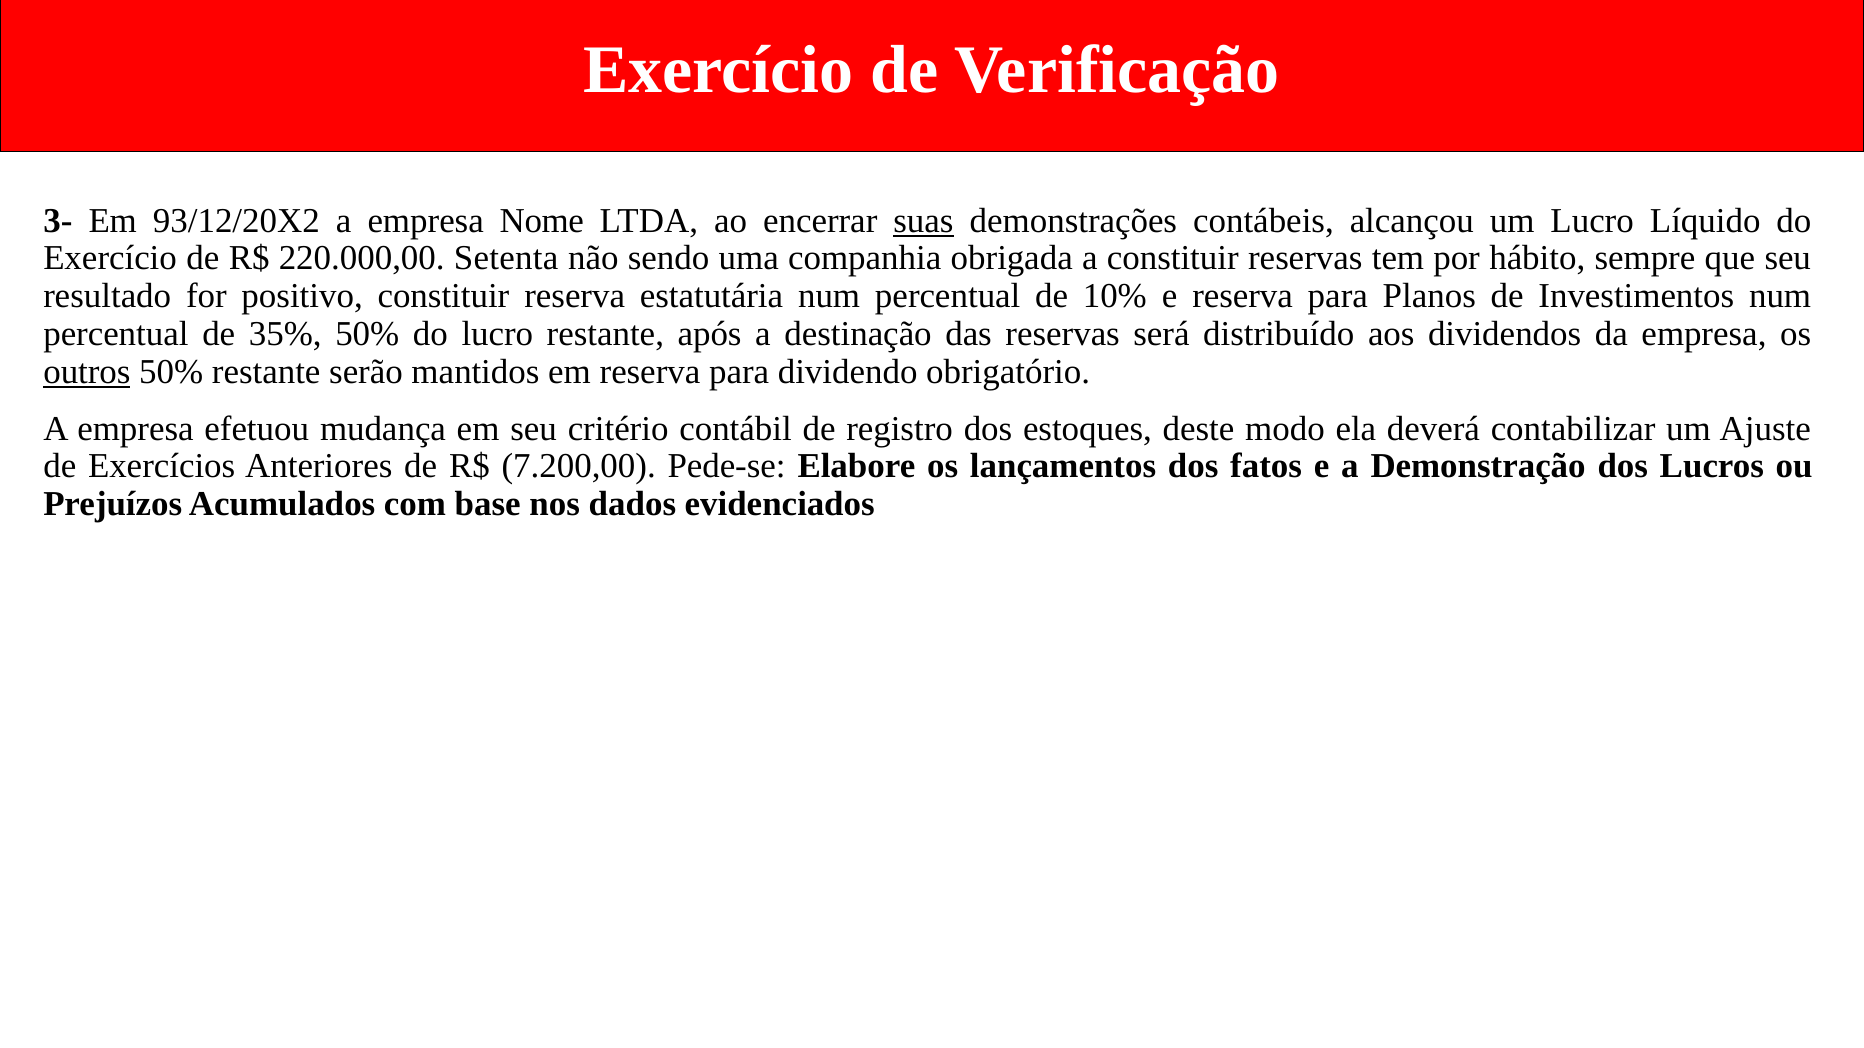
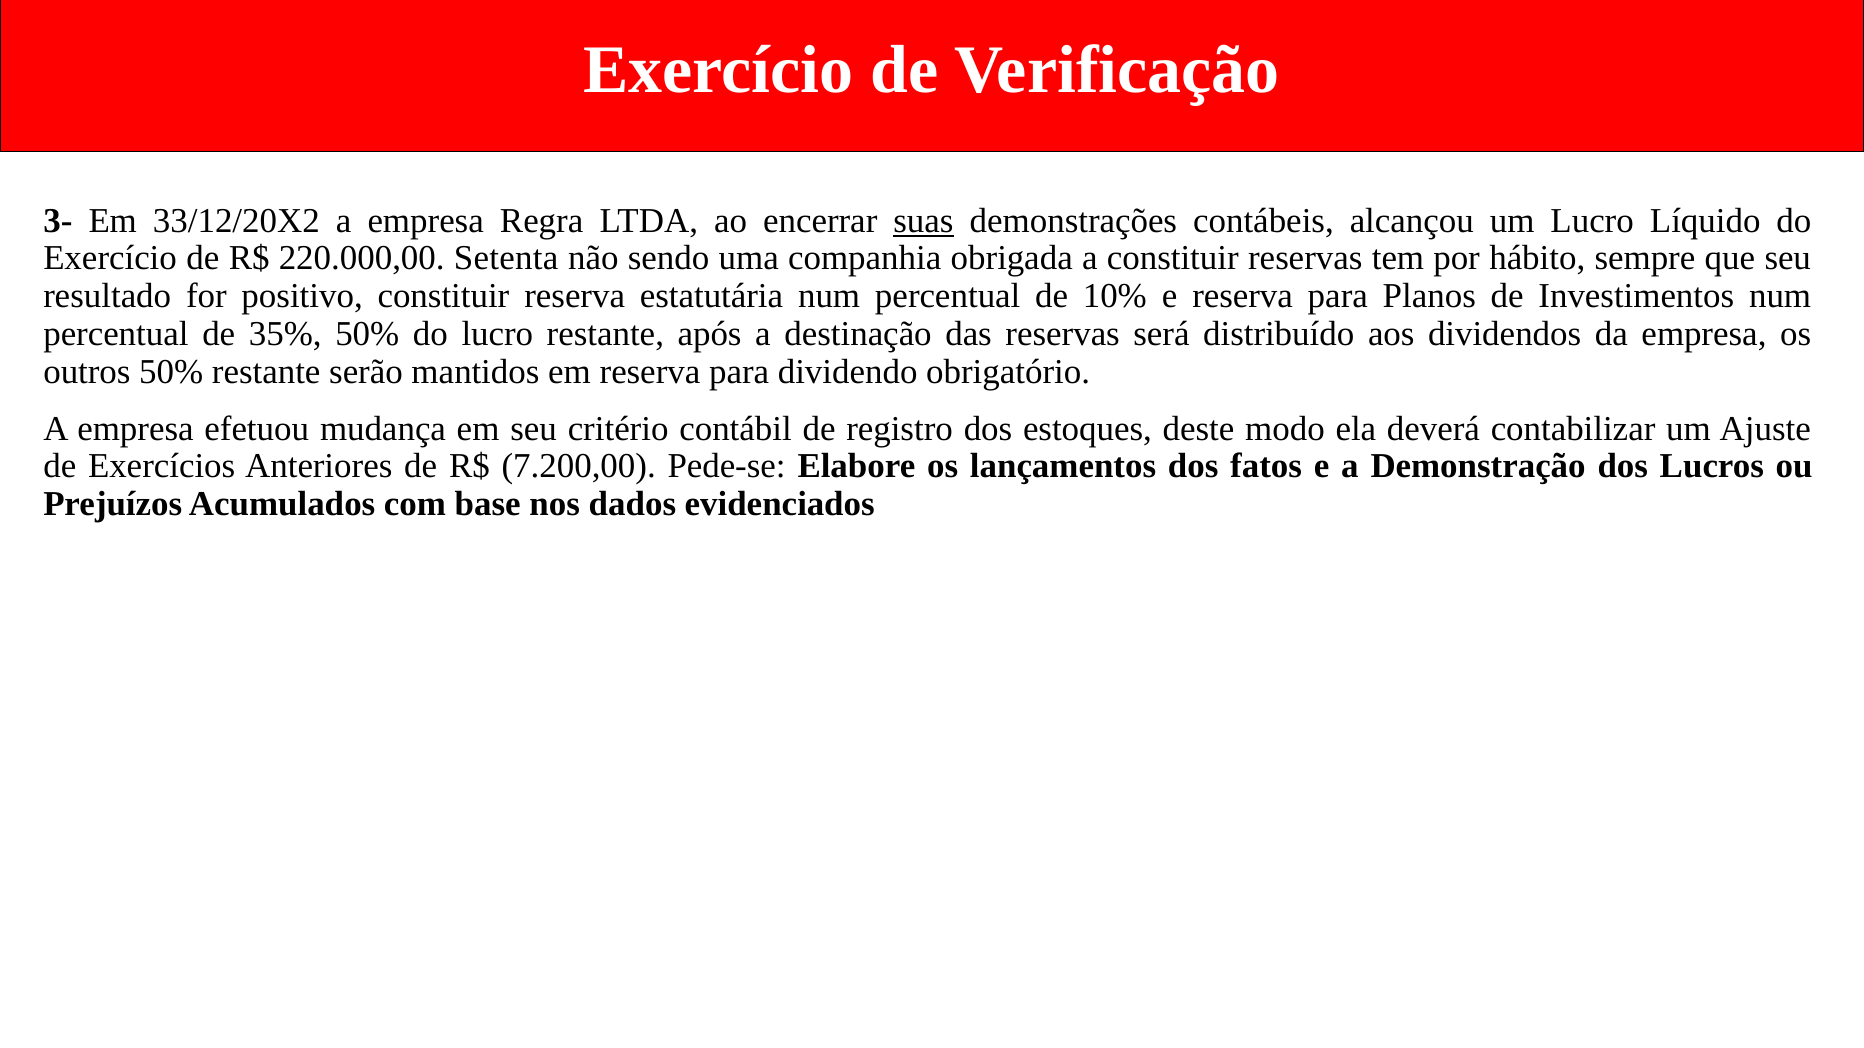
93/12/20X2: 93/12/20X2 -> 33/12/20X2
Nome: Nome -> Regra
outros underline: present -> none
